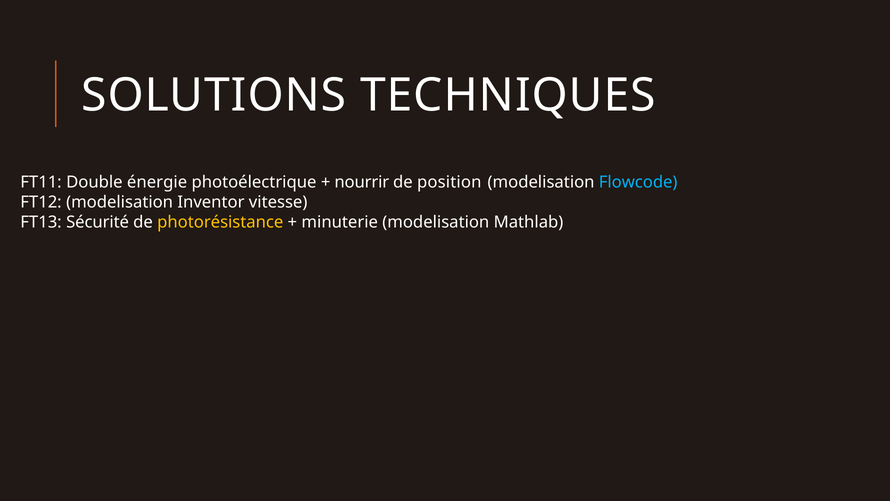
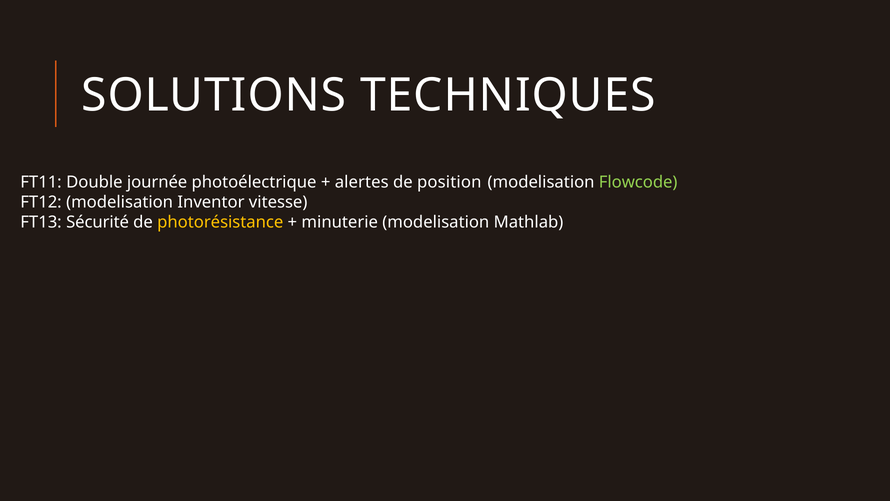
énergie: énergie -> journée
nourrir: nourrir -> alertes
Flowcode colour: light blue -> light green
